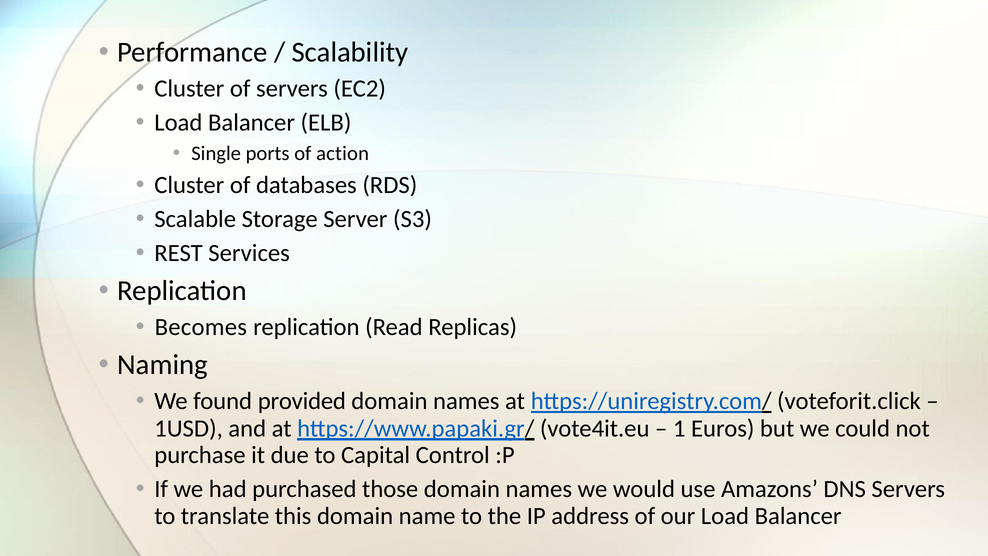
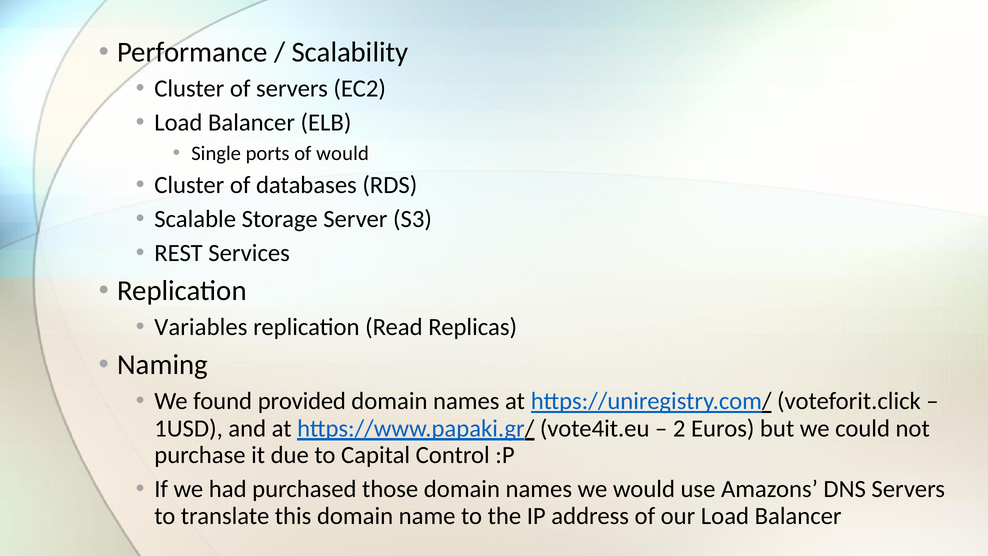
of action: action -> would
Becomes: Becomes -> Variables
1: 1 -> 2
